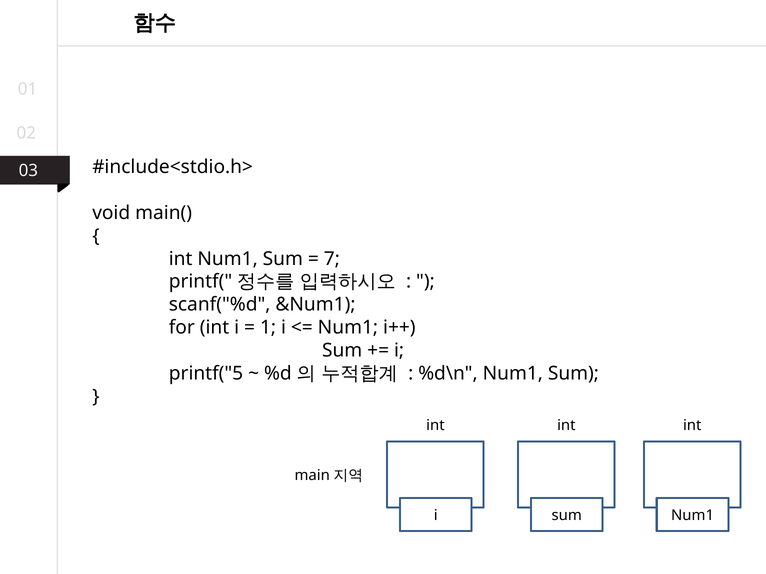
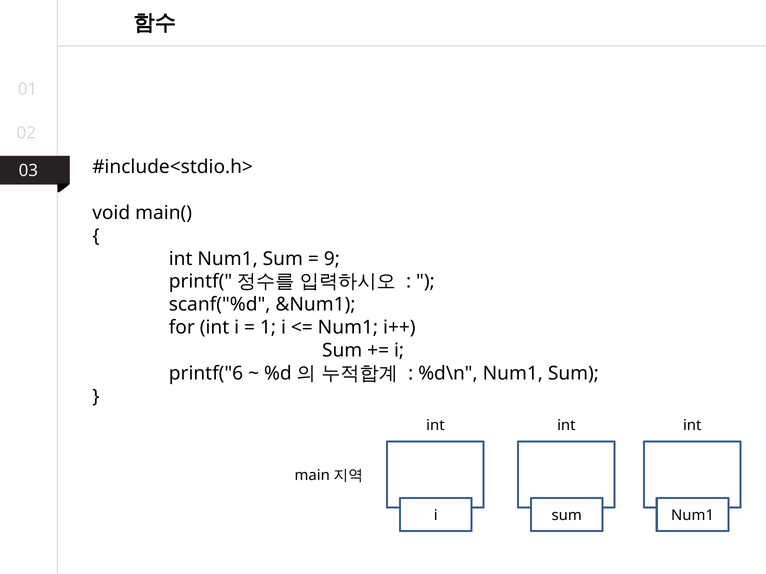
7: 7 -> 9
printf("5: printf("5 -> printf("6
